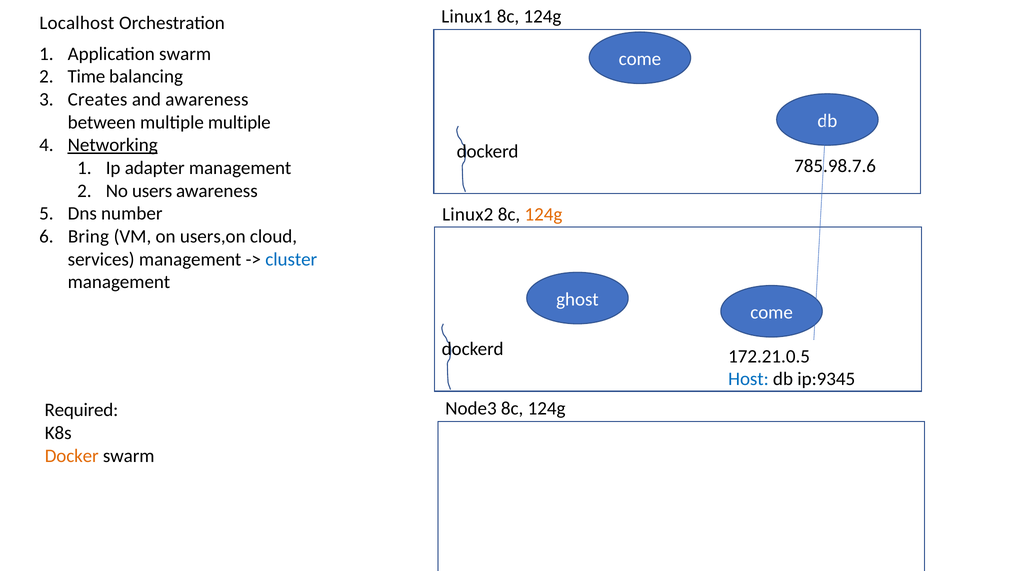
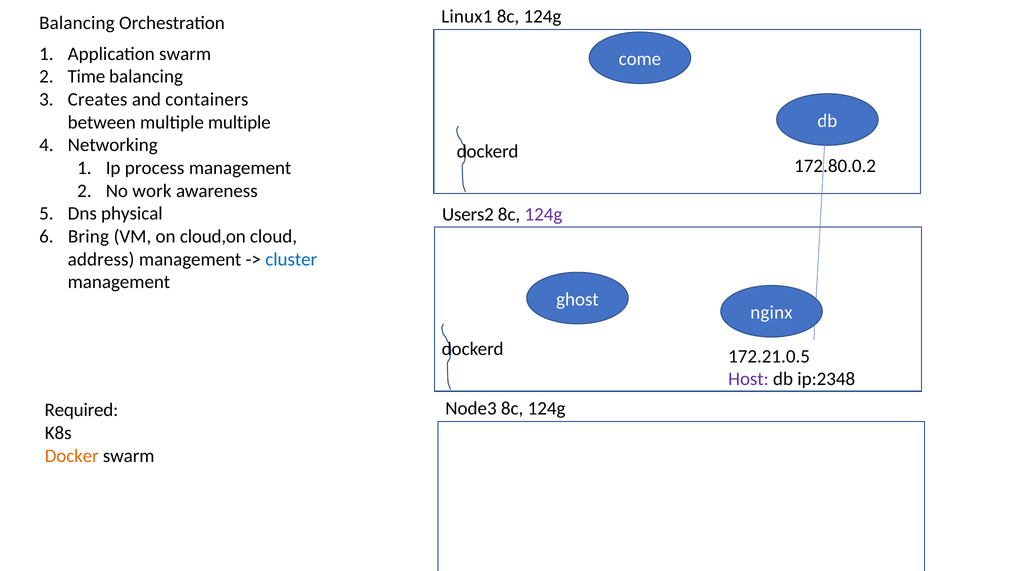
Localhost at (77, 23): Localhost -> Balancing
and awareness: awareness -> containers
Networking underline: present -> none
785.98.7.6: 785.98.7.6 -> 172.80.0.2
adapter: adapter -> process
users: users -> work
number: number -> physical
Linux2: Linux2 -> Users2
124g at (543, 214) colour: orange -> purple
users,on: users,on -> cloud,on
services: services -> address
come at (772, 313): come -> nginx
Host colour: blue -> purple
ip:9345: ip:9345 -> ip:2348
